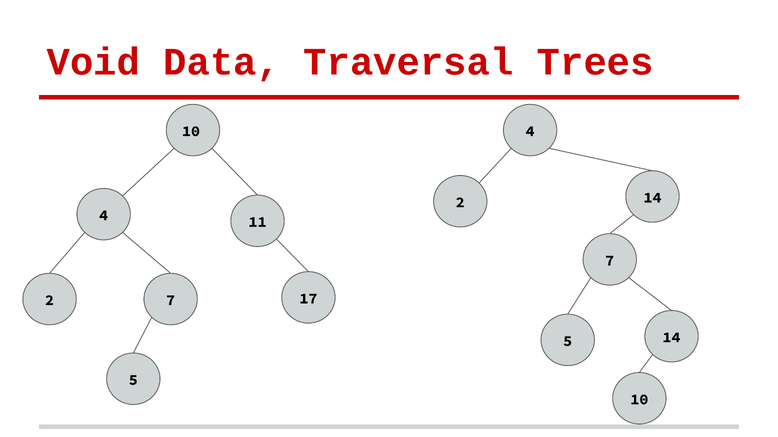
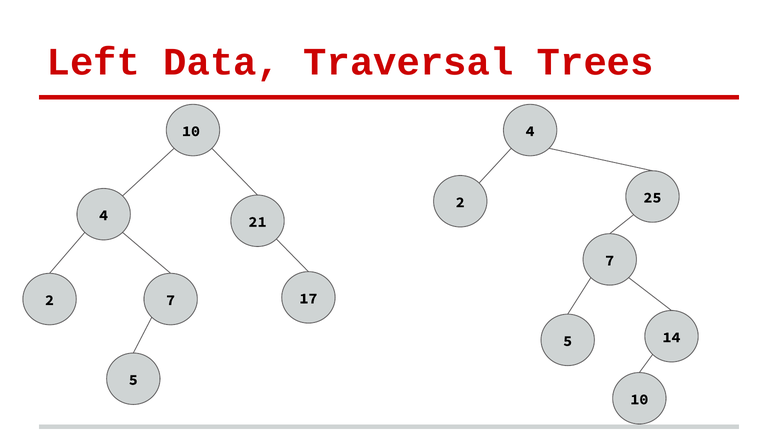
Void: Void -> Left
2 14: 14 -> 25
11: 11 -> 21
